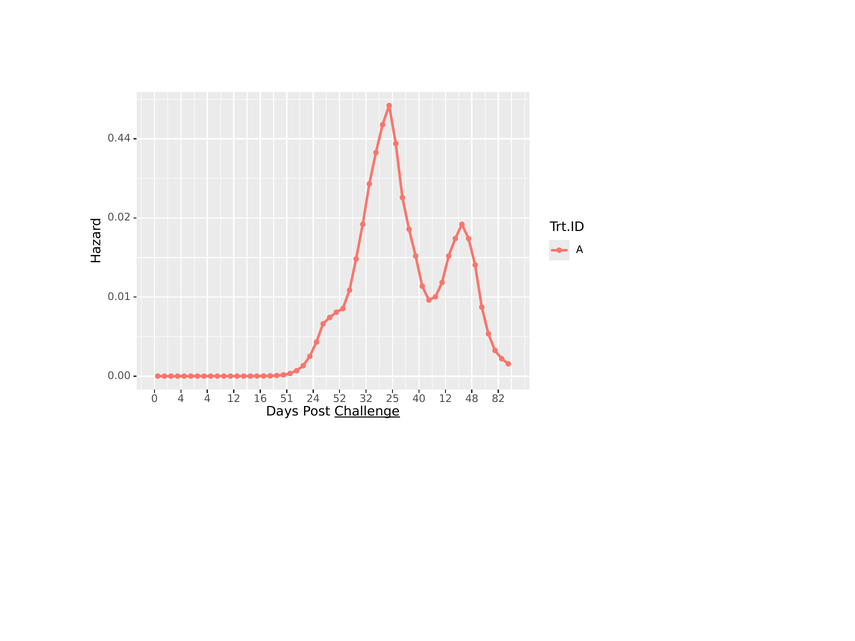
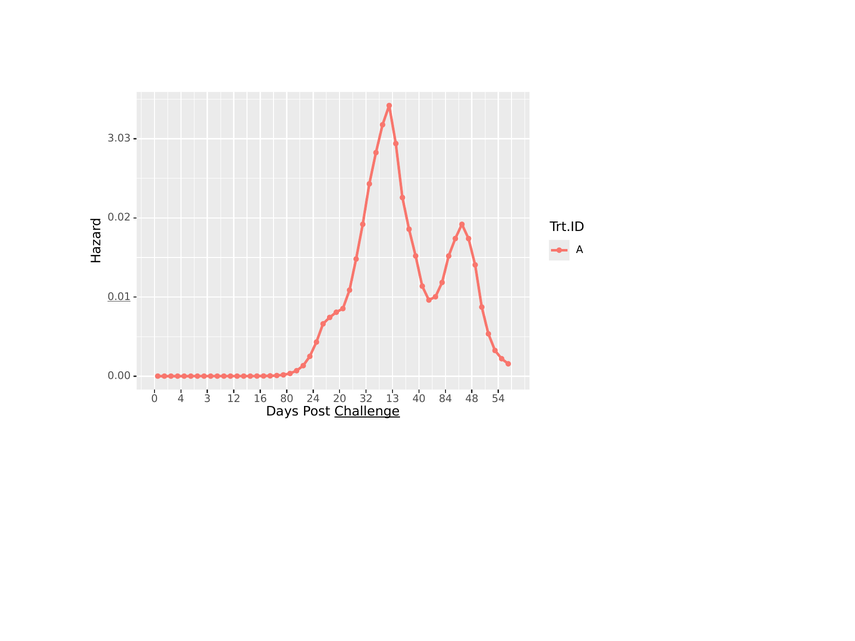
0.44: 0.44 -> 3.03
0.01 underline: none -> present
4 4: 4 -> 3
51: 51 -> 80
52: 52 -> 20
25: 25 -> 13
40 12: 12 -> 84
82: 82 -> 54
